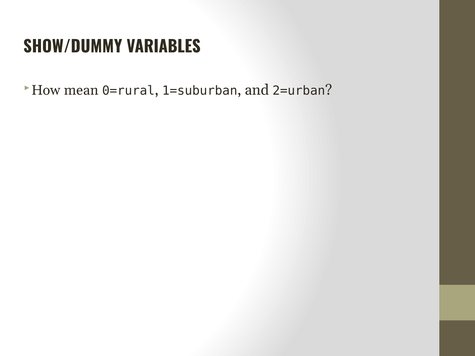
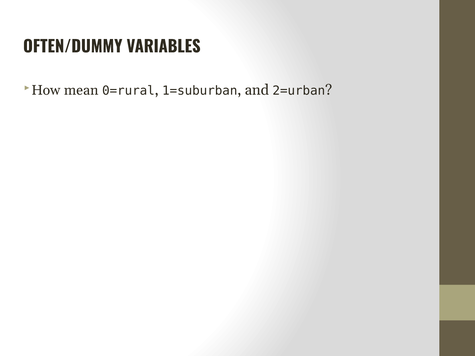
SHOW/DUMMY: SHOW/DUMMY -> OFTEN/DUMMY
